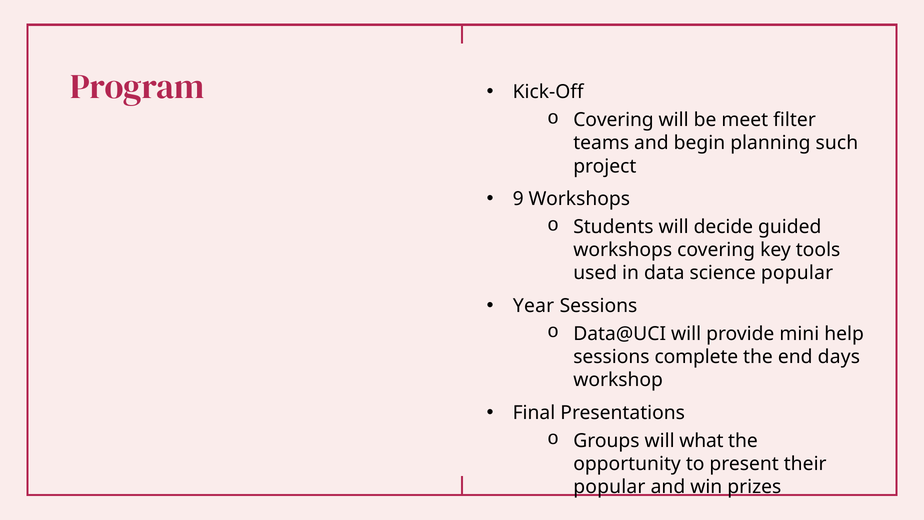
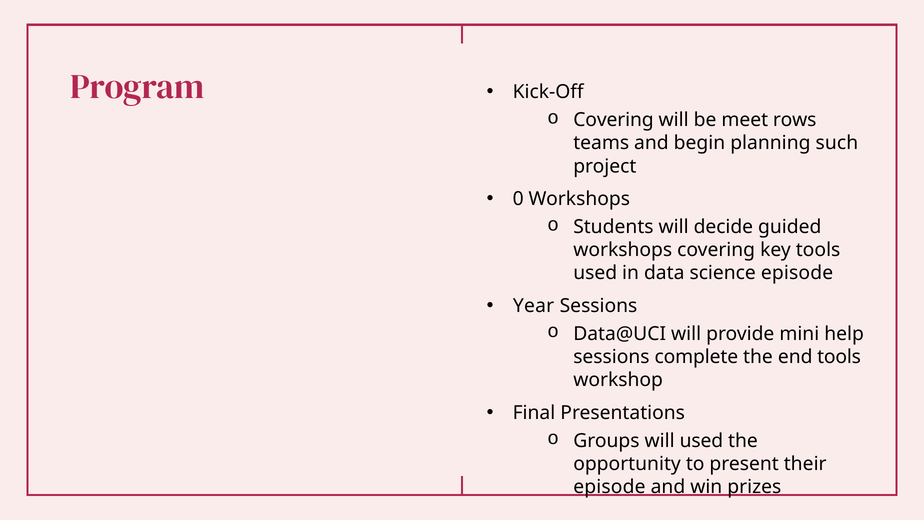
filter: filter -> rows
9: 9 -> 0
science popular: popular -> episode
end days: days -> tools
will what: what -> used
popular at (609, 487): popular -> episode
